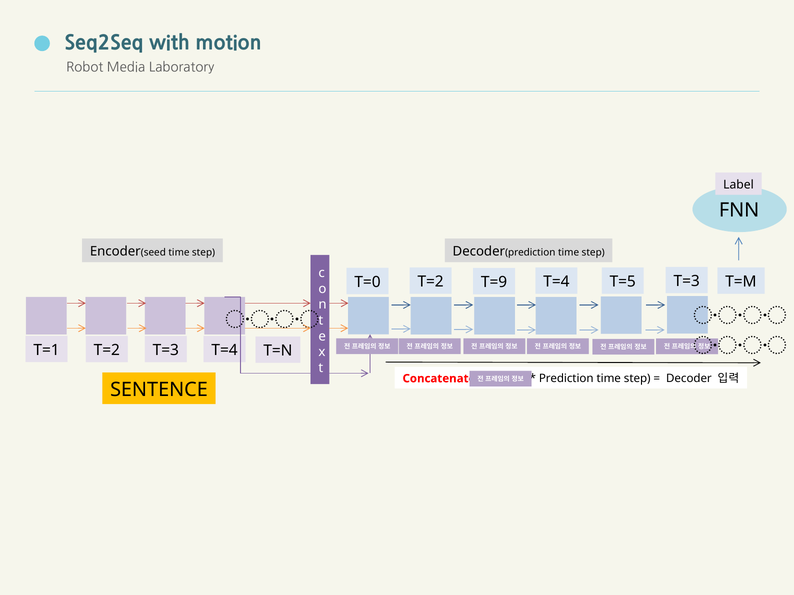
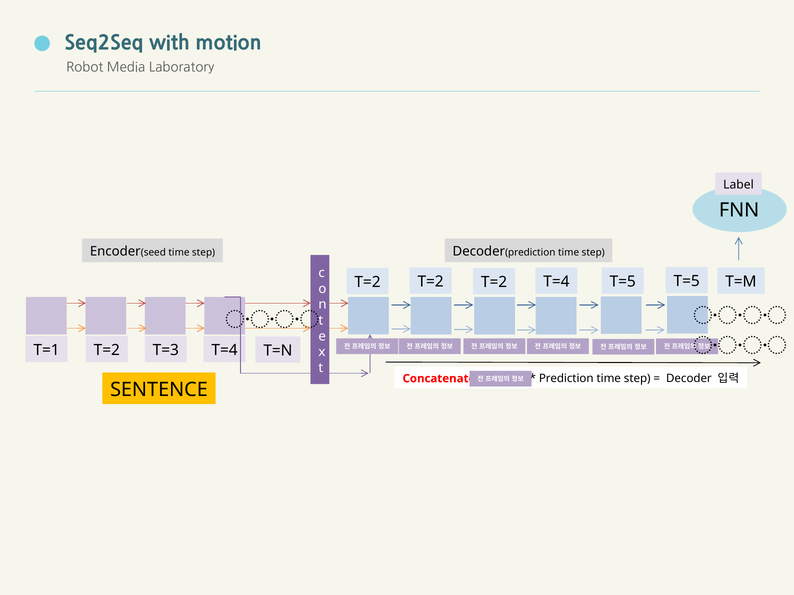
T=0 at (368, 282): T=0 -> T=2
T=9 at (494, 282): T=9 -> T=2
T=5 T=3: T=3 -> T=5
